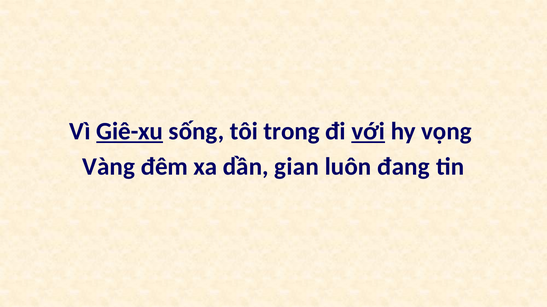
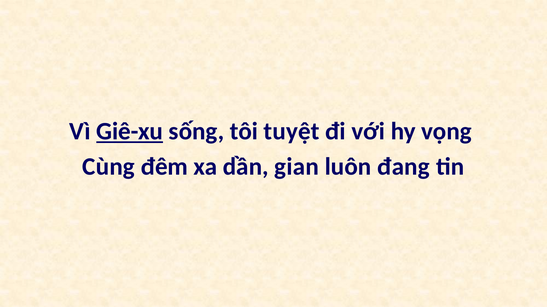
trong: trong -> tuyệt
với underline: present -> none
Vàng: Vàng -> Cùng
